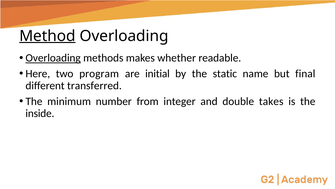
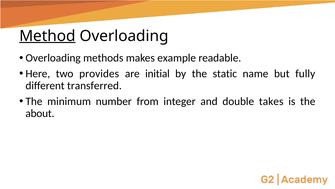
Overloading at (53, 58) underline: present -> none
whether: whether -> example
program: program -> provides
final: final -> fully
inside: inside -> about
